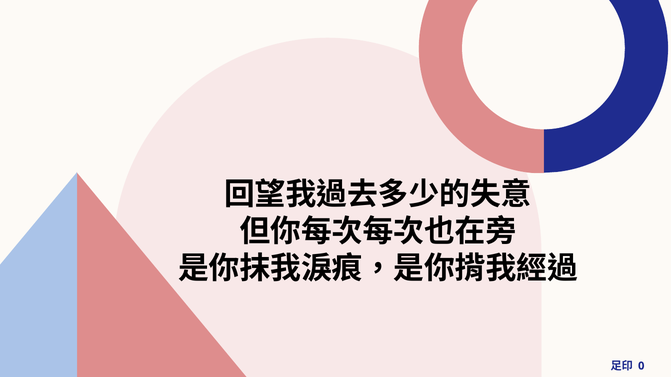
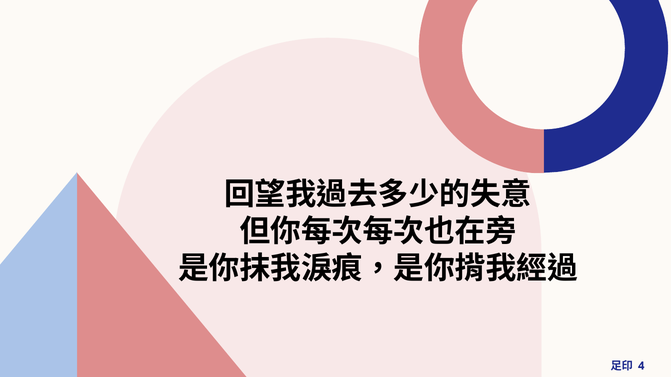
0: 0 -> 4
